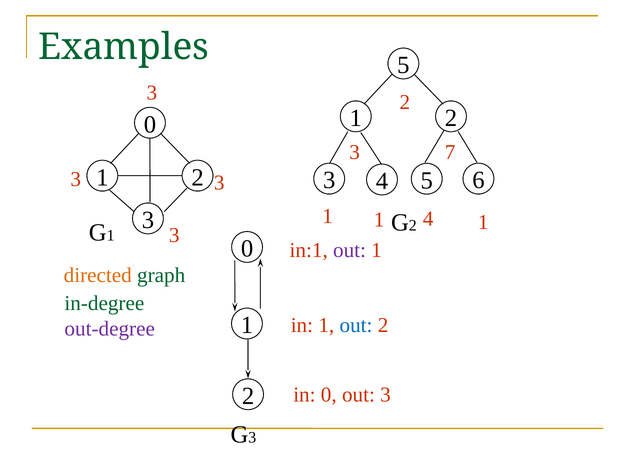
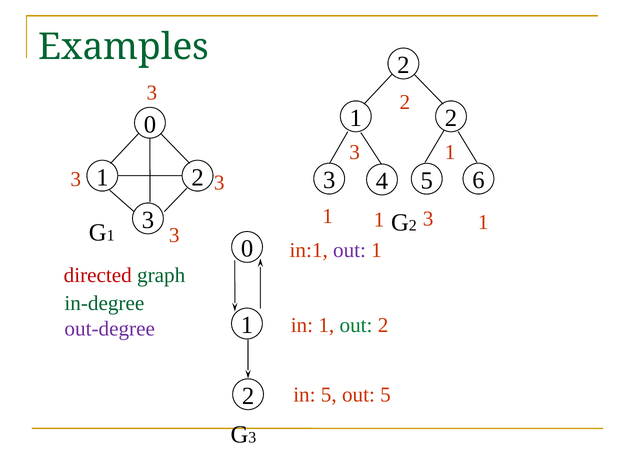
Examples 5: 5 -> 2
7 at (450, 152): 7 -> 1
1 4: 4 -> 3
directed colour: orange -> red
out at (356, 325) colour: blue -> green
in 0: 0 -> 5
out 3: 3 -> 5
